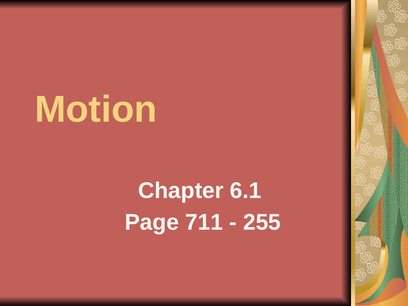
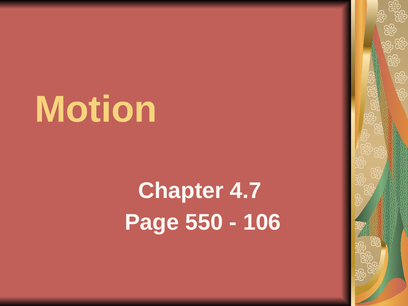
6.1: 6.1 -> 4.7
711: 711 -> 550
255: 255 -> 106
